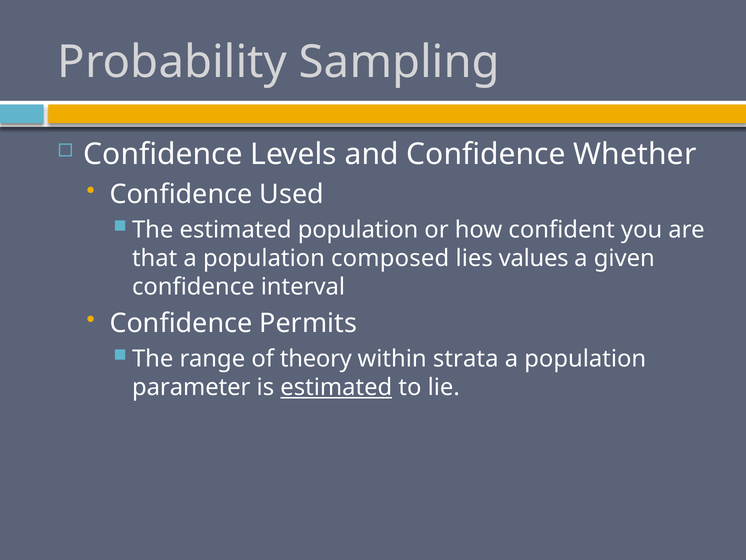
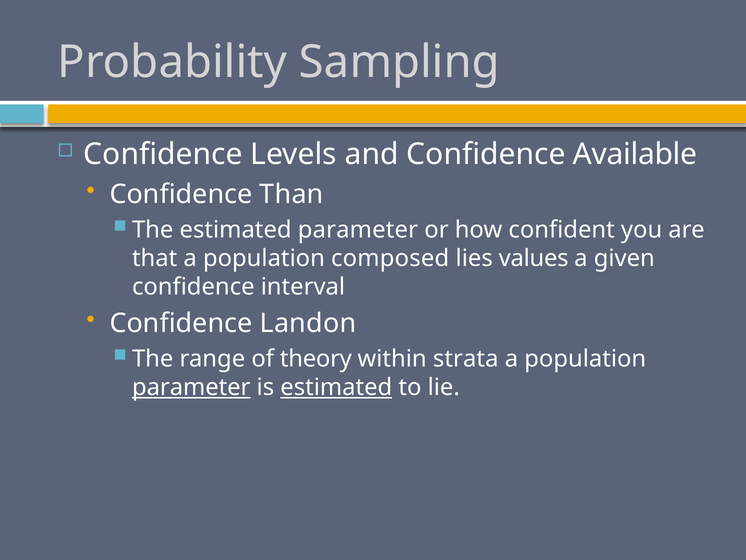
Whether: Whether -> Available
Used: Used -> Than
estimated population: population -> parameter
Permits: Permits -> Landon
parameter at (191, 387) underline: none -> present
